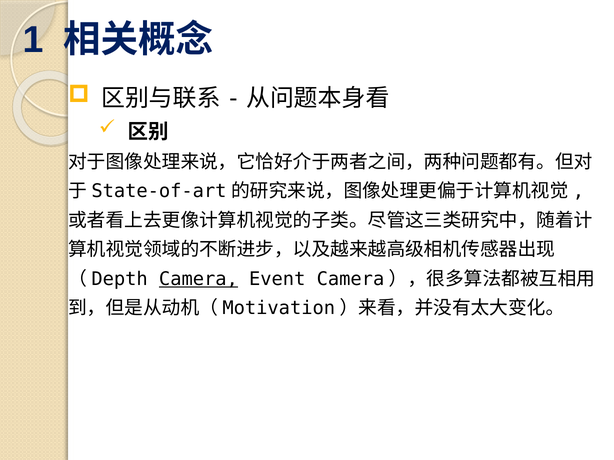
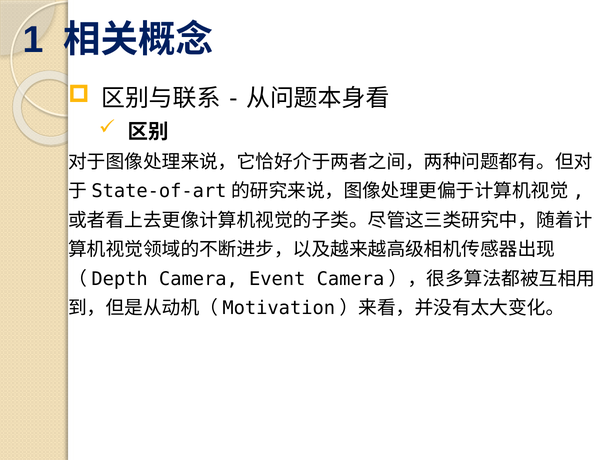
Camera underline: present -> none
